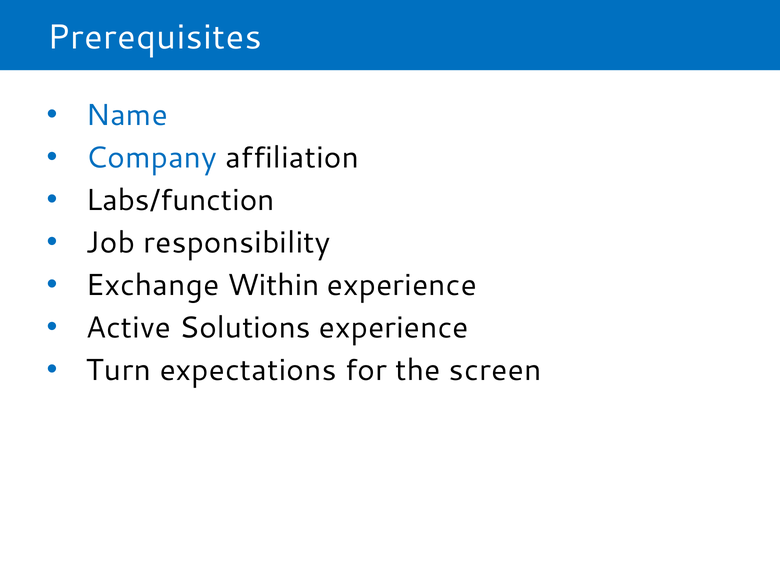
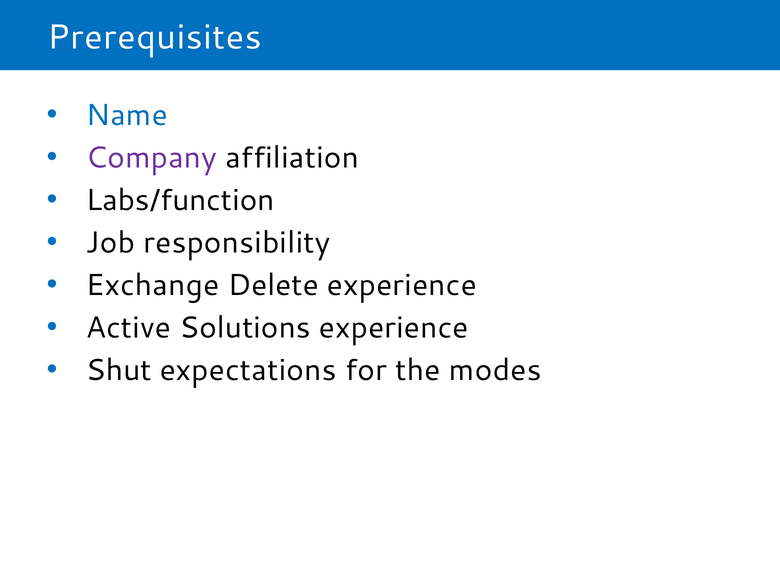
Company colour: blue -> purple
Within: Within -> Delete
Turn: Turn -> Shut
screen: screen -> modes
